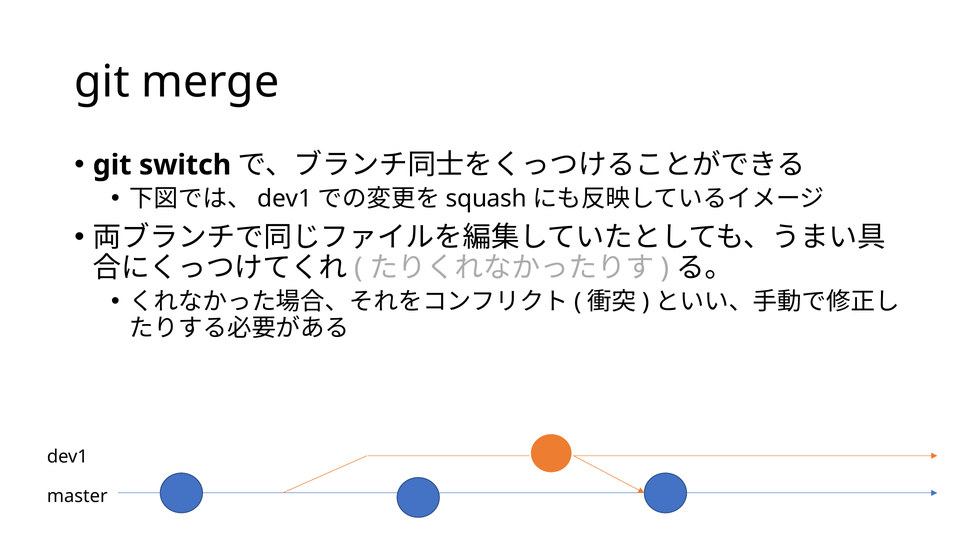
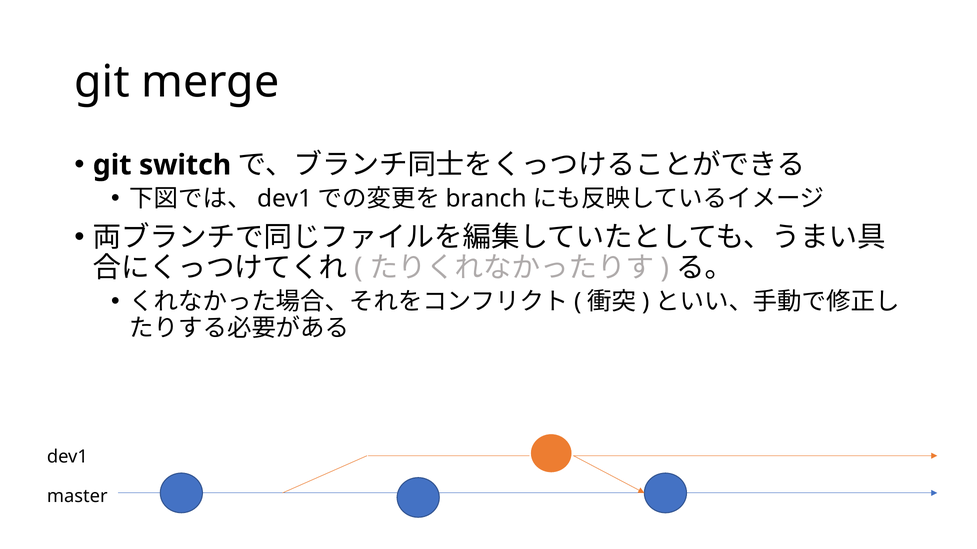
squash: squash -> branch
